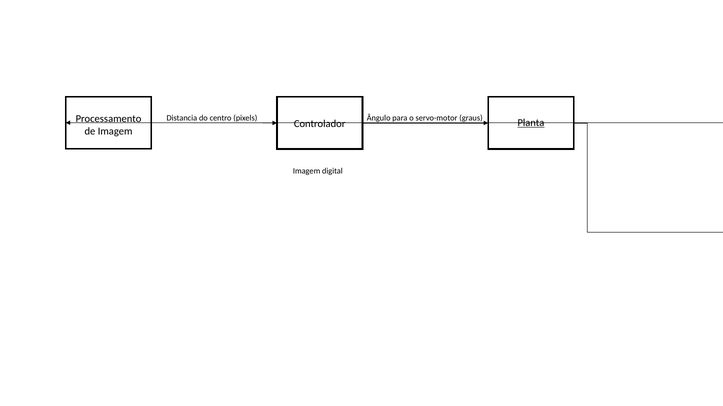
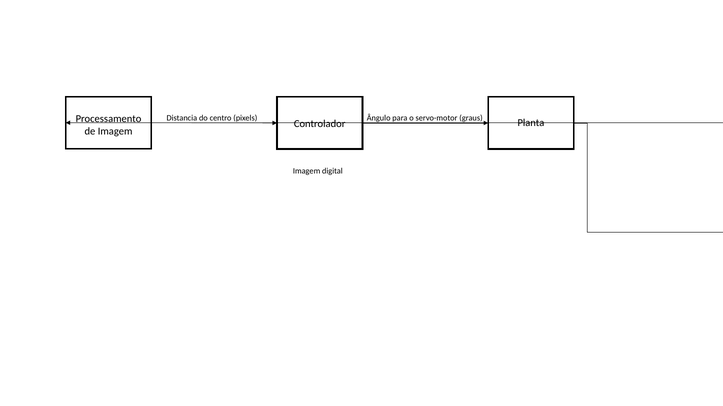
Planta underline: present -> none
